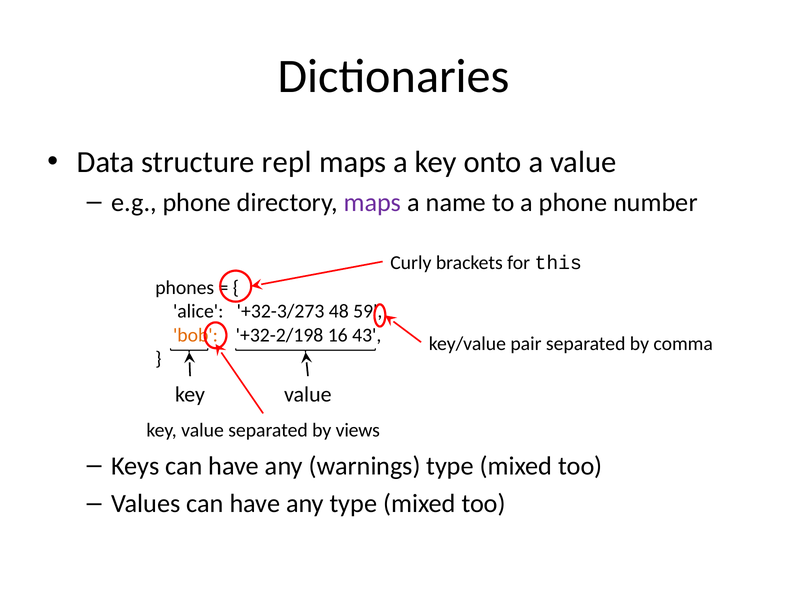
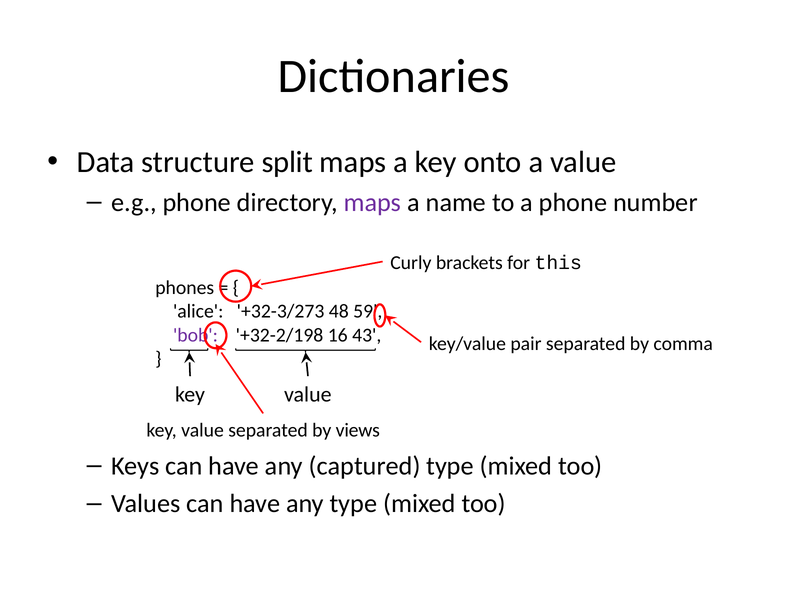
repl: repl -> split
bob colour: orange -> purple
warnings: warnings -> captured
